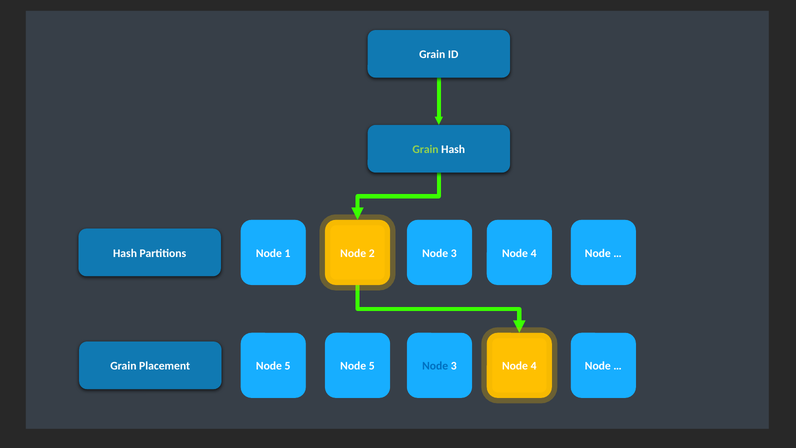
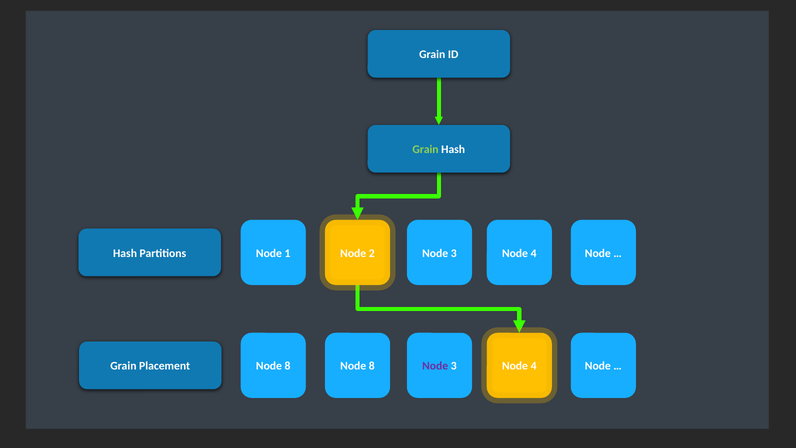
5 at (288, 366): 5 -> 8
5 at (372, 366): 5 -> 8
Node at (435, 366) colour: blue -> purple
